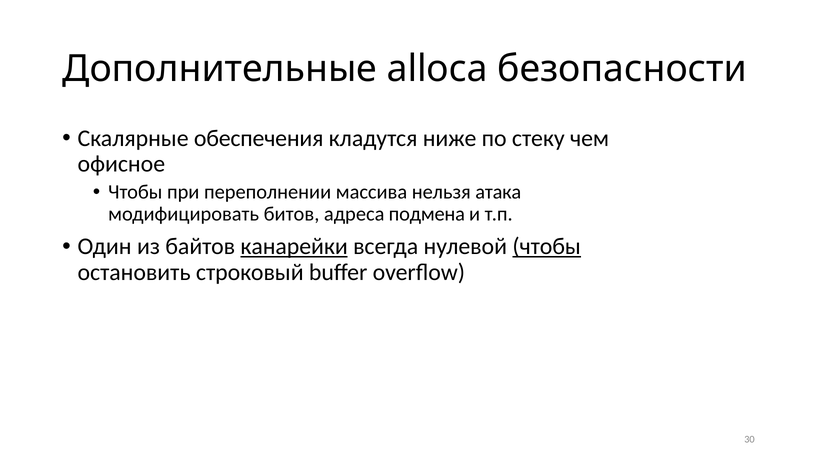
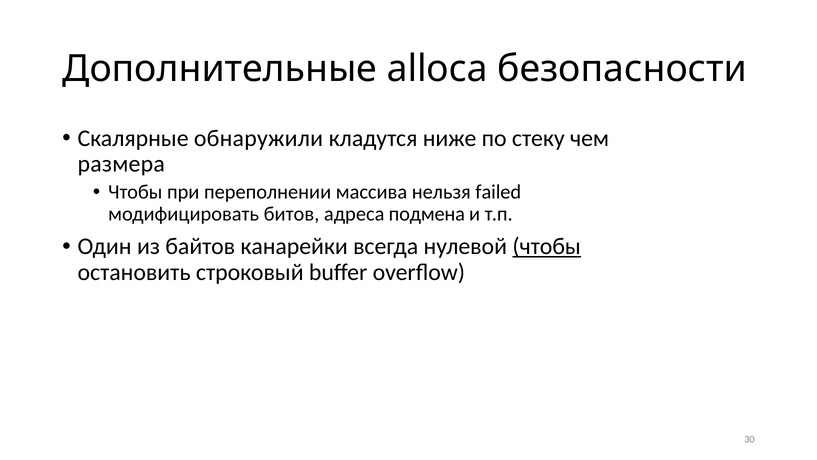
обеспечения: обеспечения -> обнаружили
офисное: офисное -> размера
атака: атака -> failed
канарейки underline: present -> none
